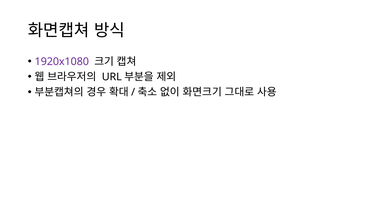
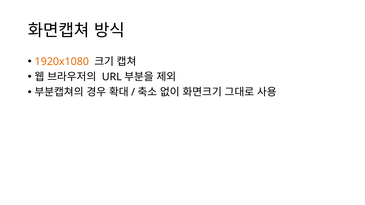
1920x1080 colour: purple -> orange
